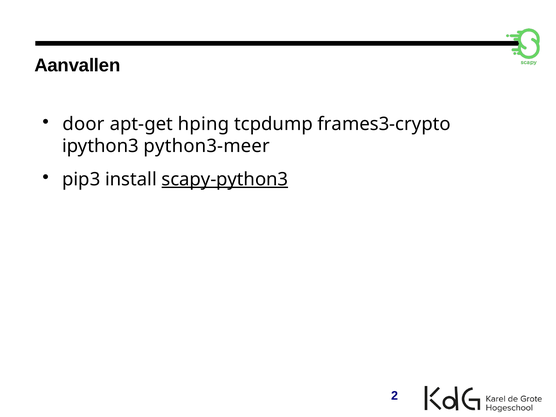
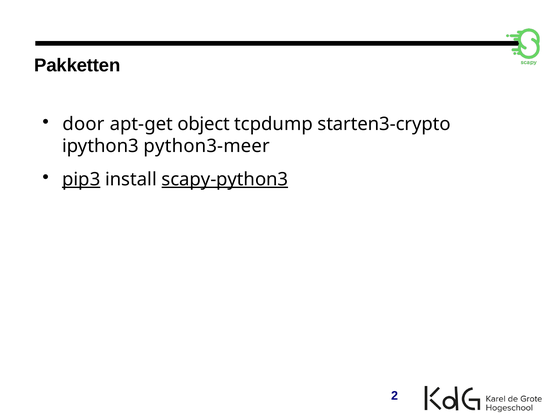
Aanvallen: Aanvallen -> Pakketten
hping: hping -> object
frames3-crypto: frames3-crypto -> starten3-crypto
pip3 underline: none -> present
